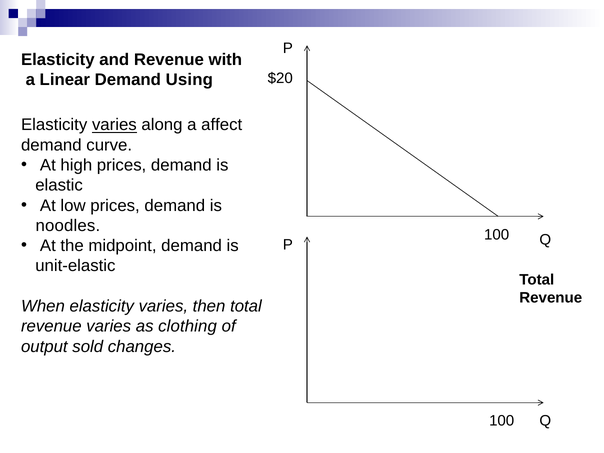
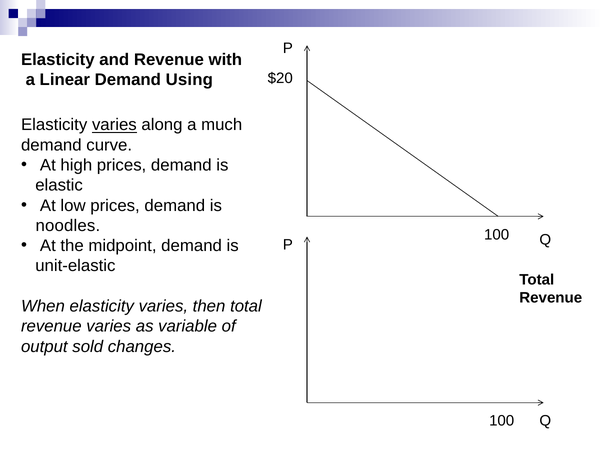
affect: affect -> much
clothing: clothing -> variable
